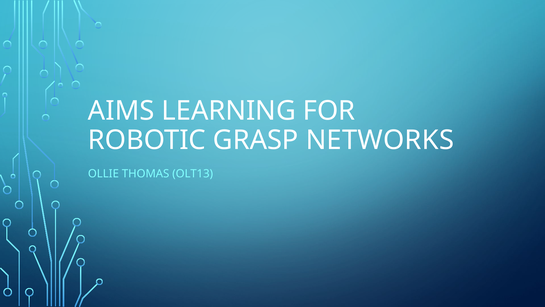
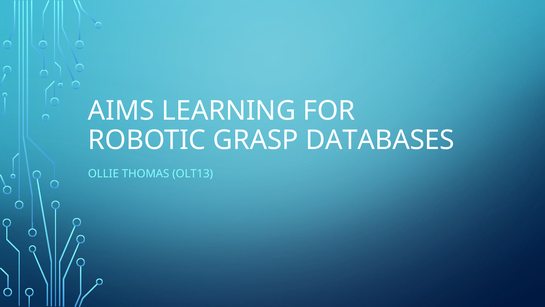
NETWORKS: NETWORKS -> DATABASES
